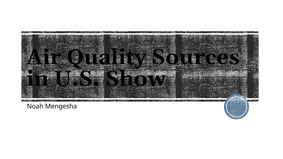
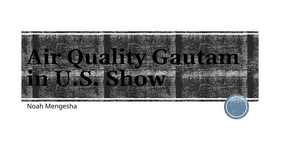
Sources: Sources -> Gautam
